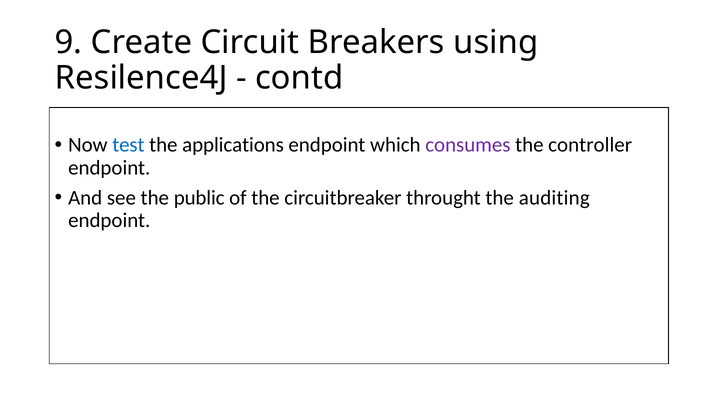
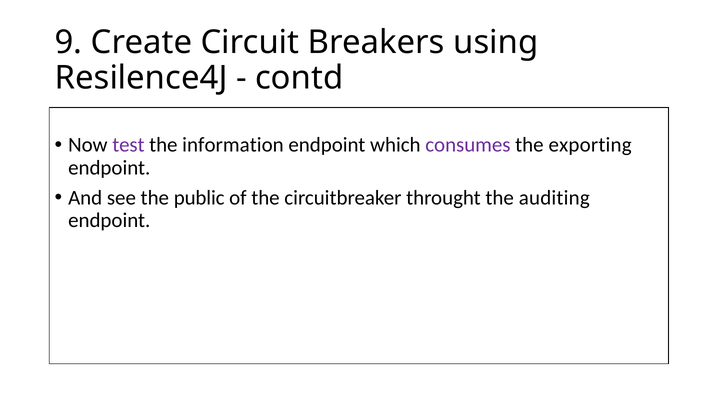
test colour: blue -> purple
applications: applications -> information
controller: controller -> exporting
